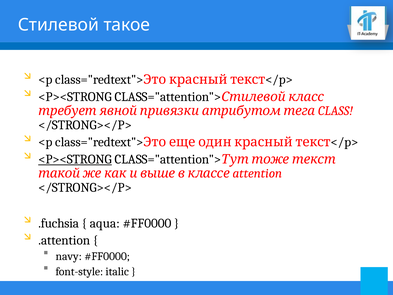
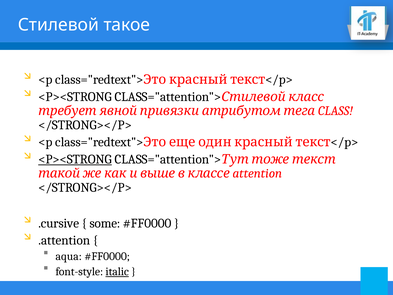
.fuchsia: .fuchsia -> .cursive
aqua: aqua -> some
navy: navy -> aqua
italic underline: none -> present
